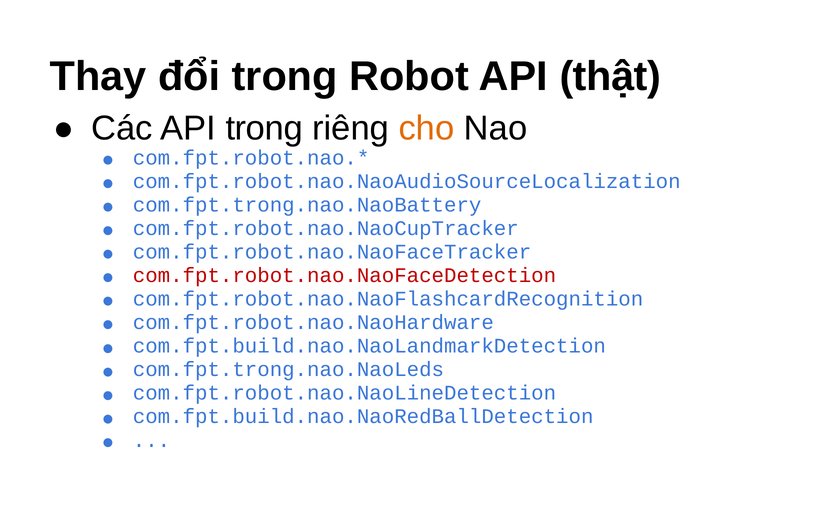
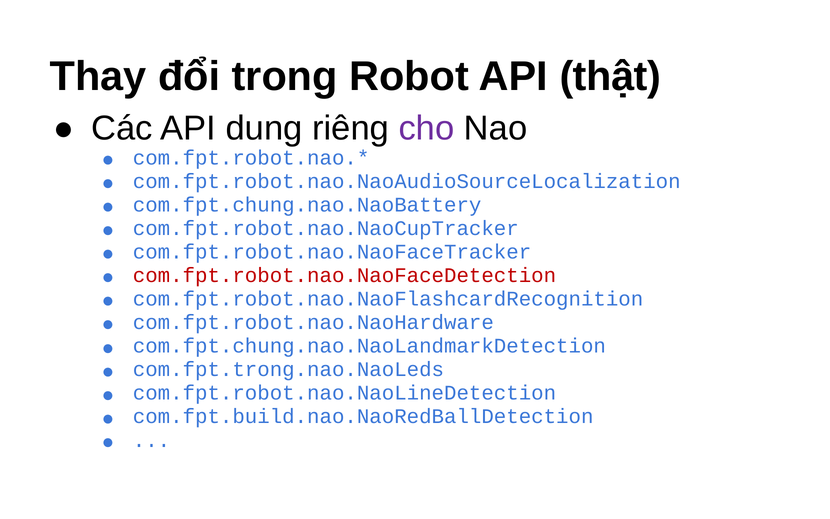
API trong: trong -> dung
cho colour: orange -> purple
com.fpt.trong.nao.NaoBattery: com.fpt.trong.nao.NaoBattery -> com.fpt.chung.nao.NaoBattery
com.fpt.build.nao.NaoLandmarkDetection: com.fpt.build.nao.NaoLandmarkDetection -> com.fpt.chung.nao.NaoLandmarkDetection
